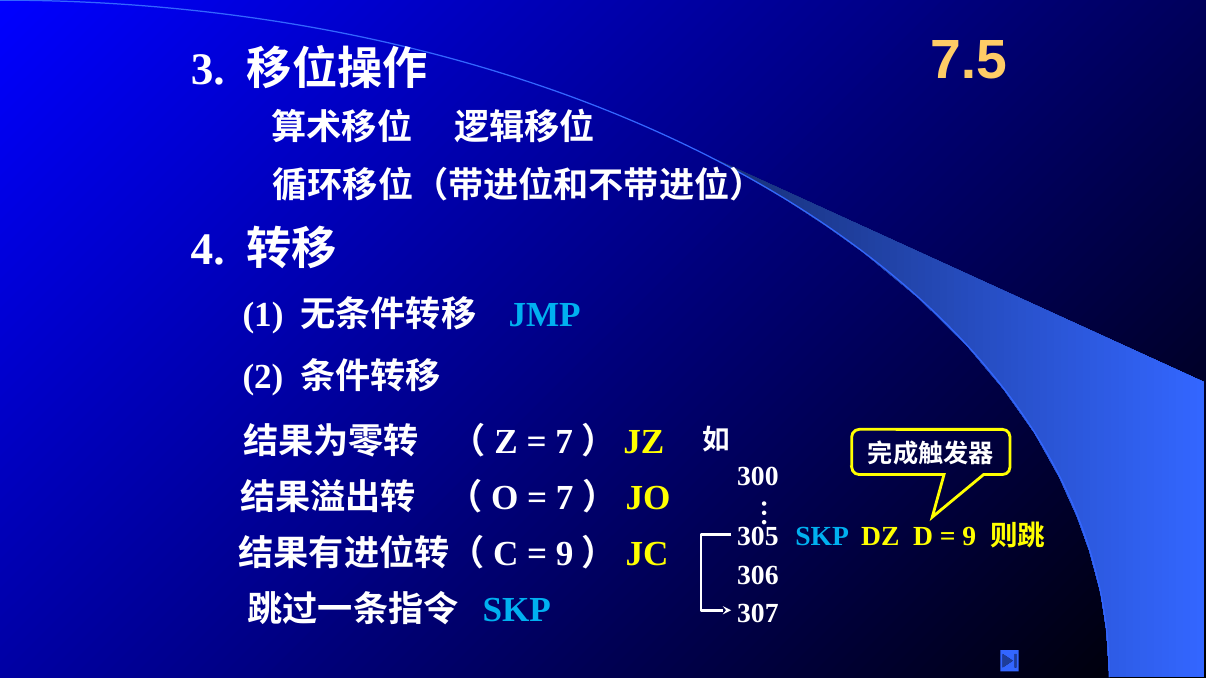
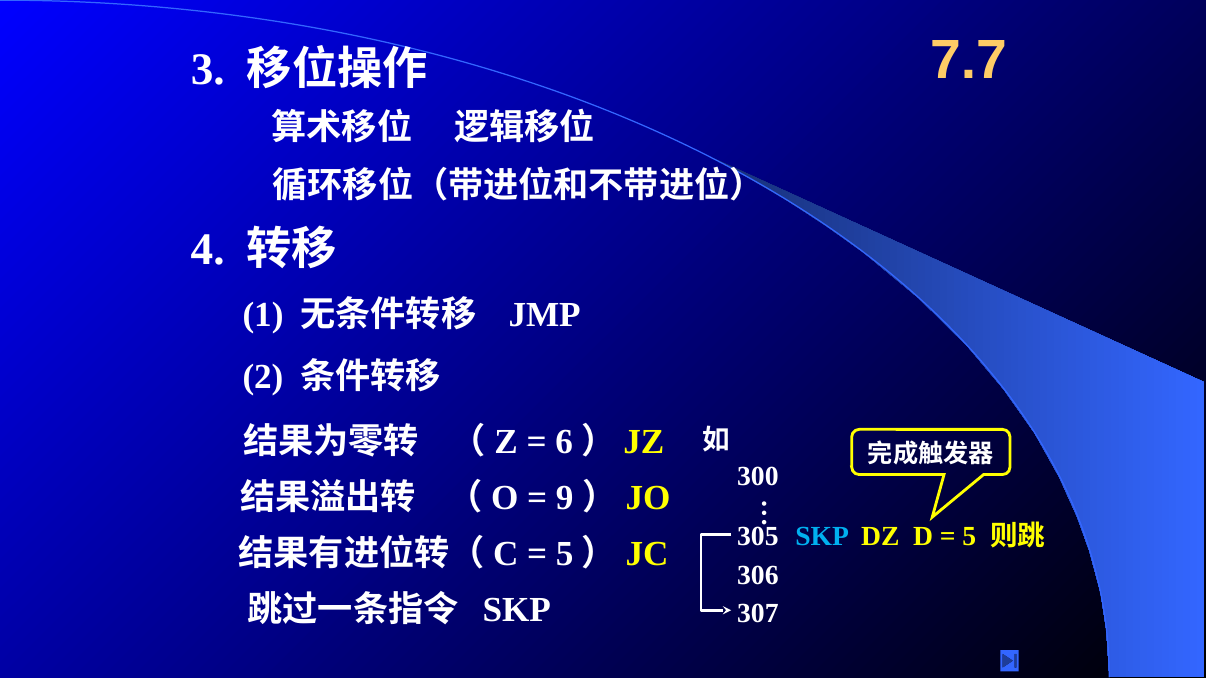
7.5: 7.5 -> 7.7
JMP colour: light blue -> white
7 at (564, 442): 7 -> 6
7 at (565, 498): 7 -> 9
9 at (969, 537): 9 -> 5
9 at (565, 554): 9 -> 5
SKP at (517, 610) colour: light blue -> white
